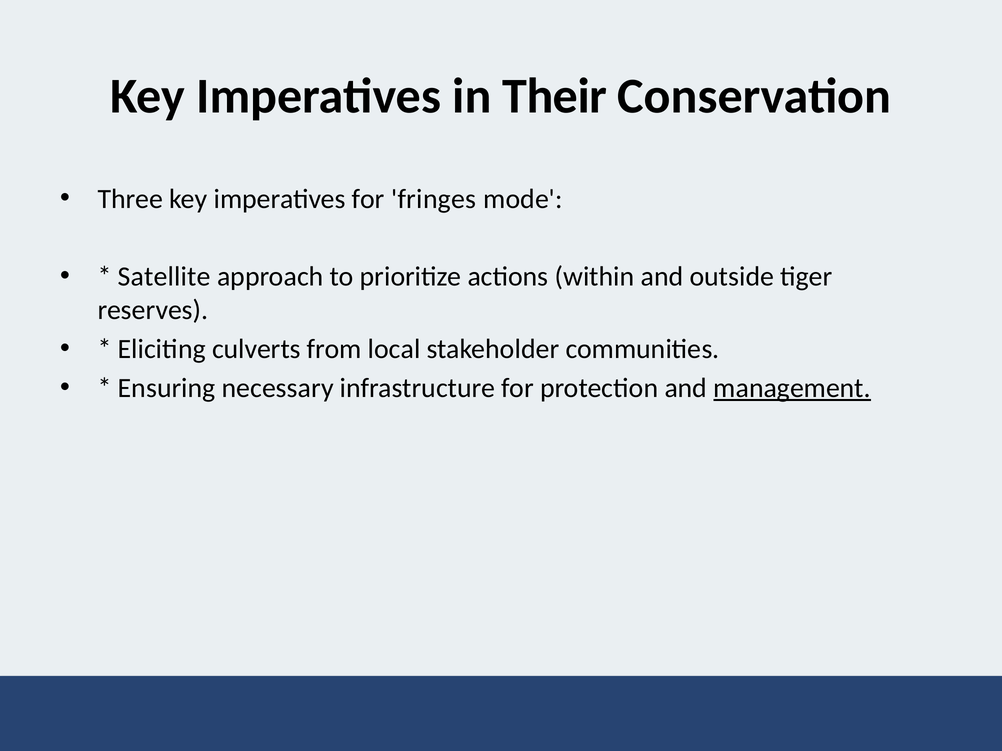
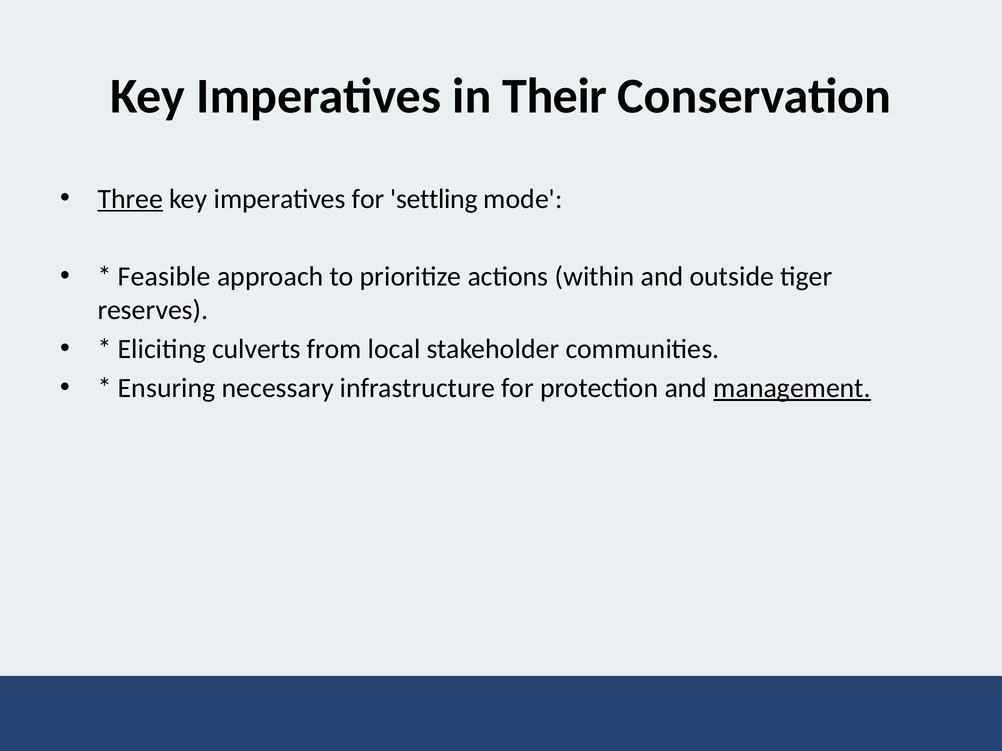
Three underline: none -> present
fringes: fringes -> settling
Satellite: Satellite -> Feasible
